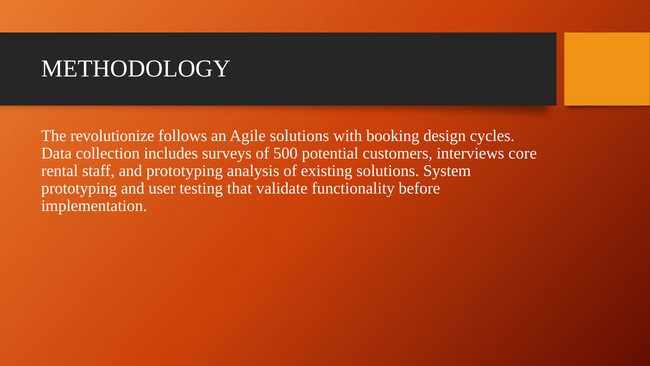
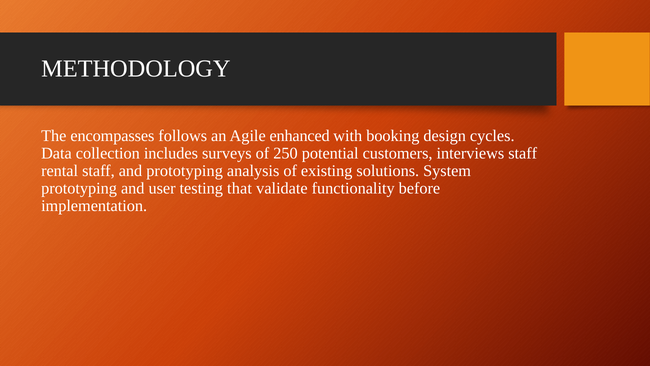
revolutionize: revolutionize -> encompasses
Agile solutions: solutions -> enhanced
500: 500 -> 250
interviews core: core -> staff
